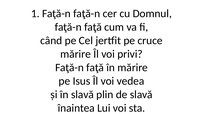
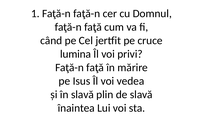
mărire at (76, 54): mărire -> lumina
